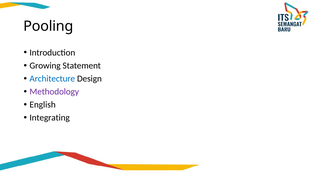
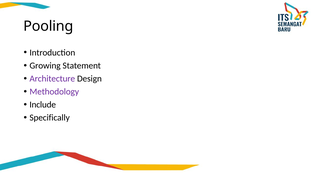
Architecture colour: blue -> purple
English: English -> Include
Integrating: Integrating -> Specifically
